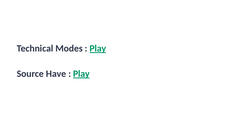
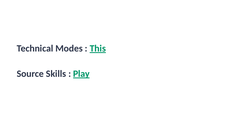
Play at (98, 48): Play -> This
Have: Have -> Skills
